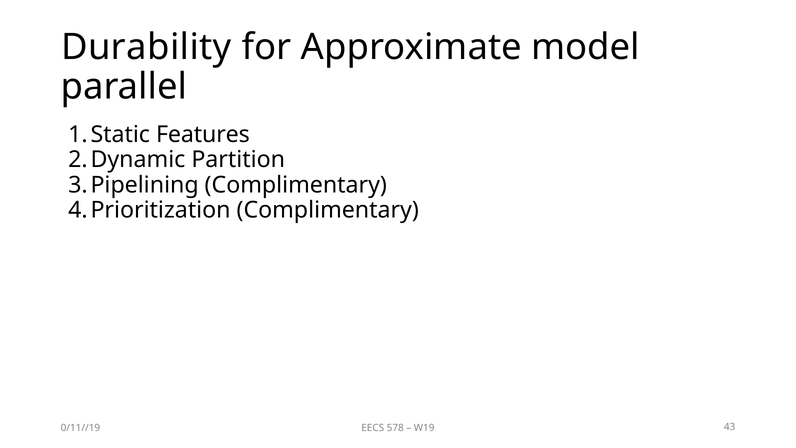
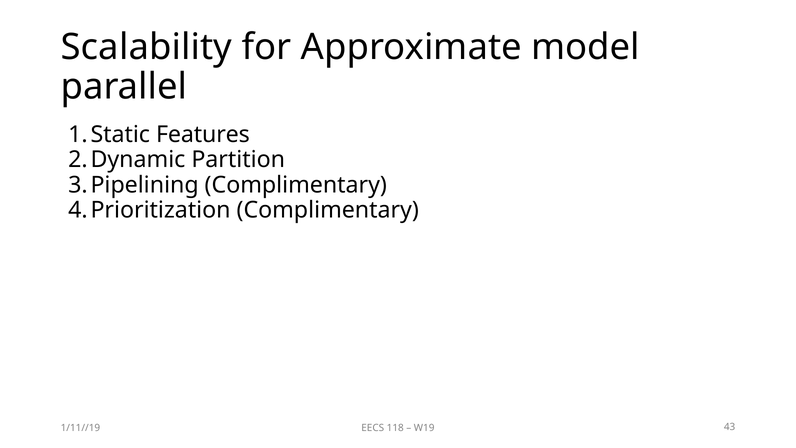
Durability: Durability -> Scalability
0/11//19: 0/11//19 -> 1/11//19
578: 578 -> 118
